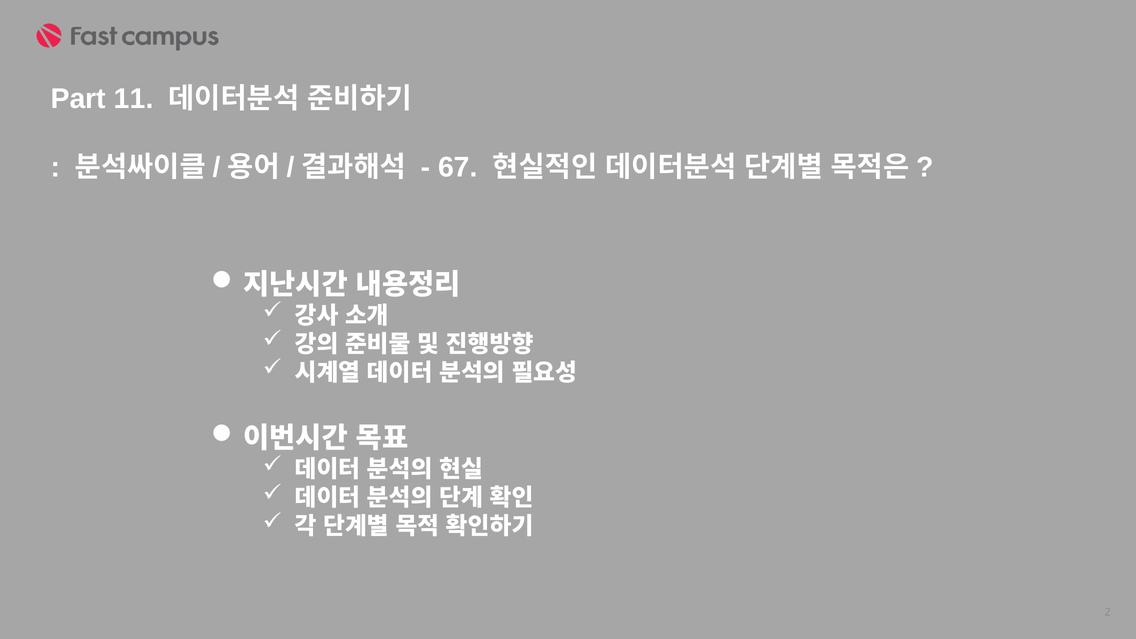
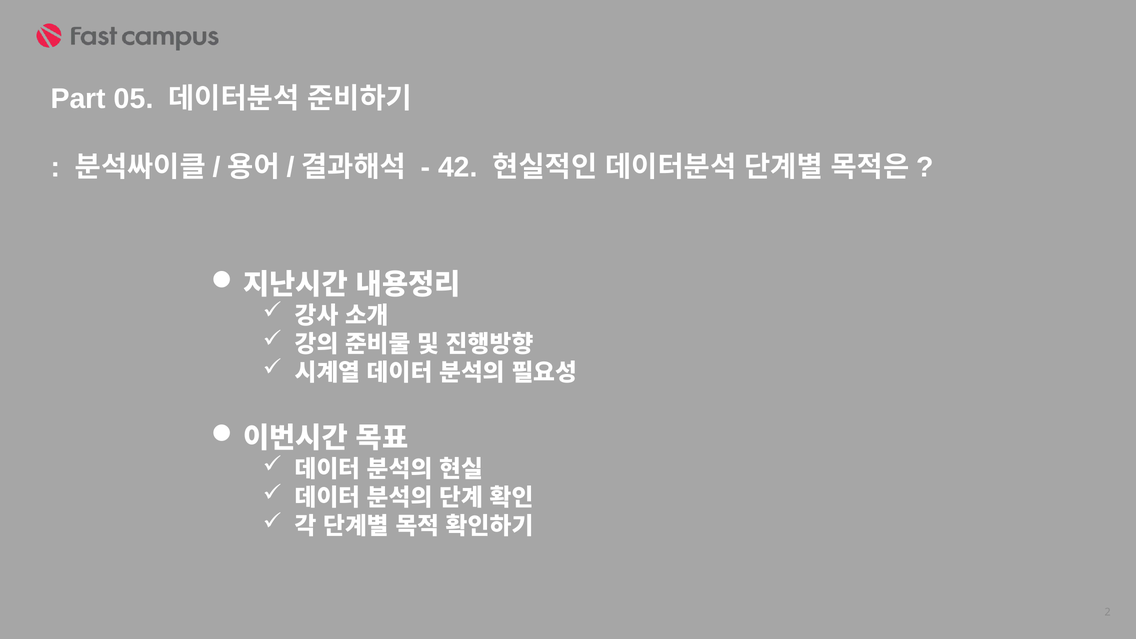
11: 11 -> 05
67: 67 -> 42
